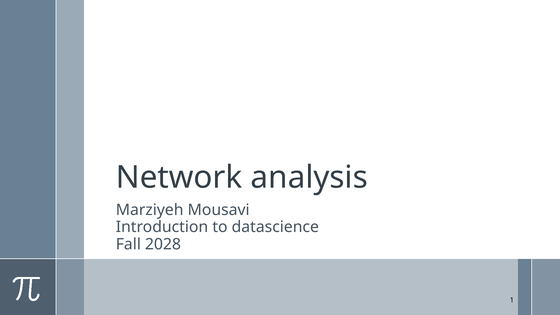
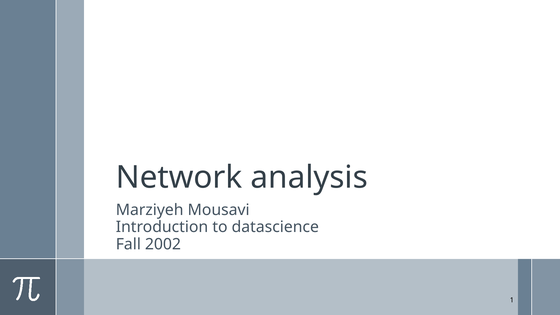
2028: 2028 -> 2002
